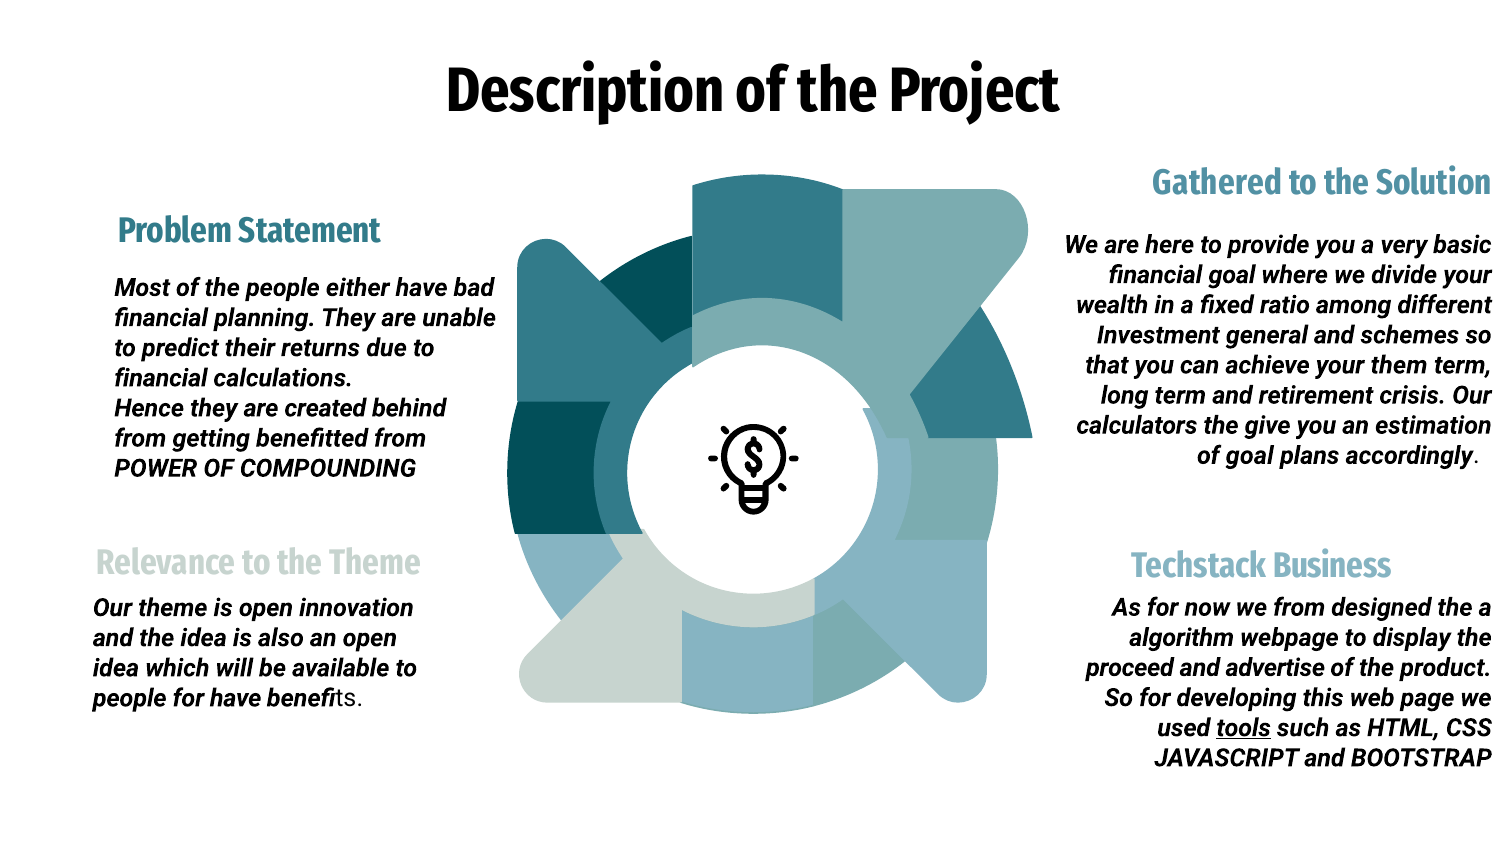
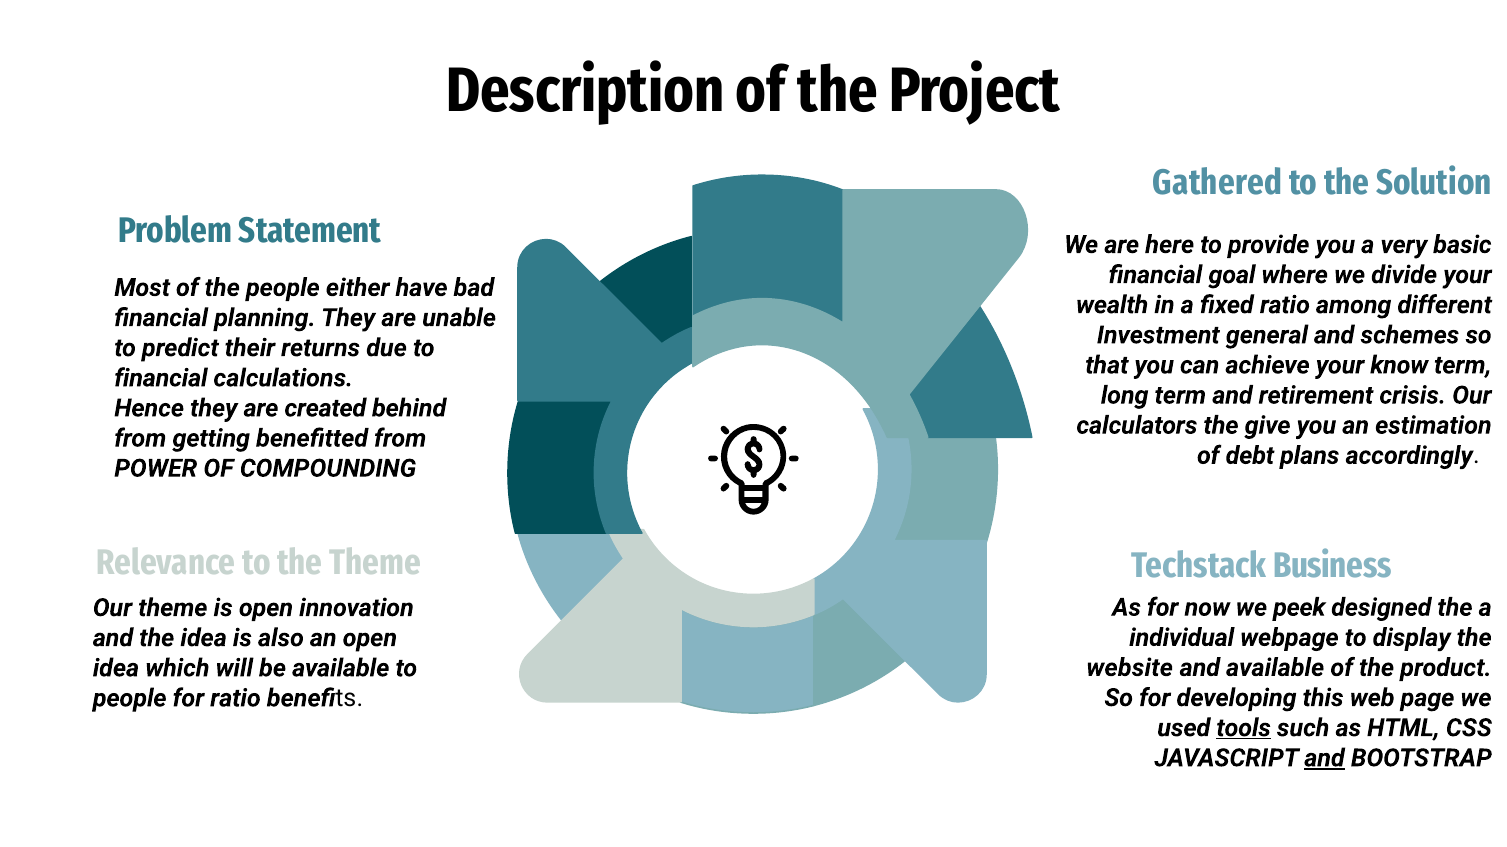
them: them -> know
of goal: goal -> debt
we from: from -> peek
algorithm: algorithm -> individual
proceed: proceed -> website
and advertise: advertise -> available
for have: have -> ratio
and at (1324, 759) underline: none -> present
